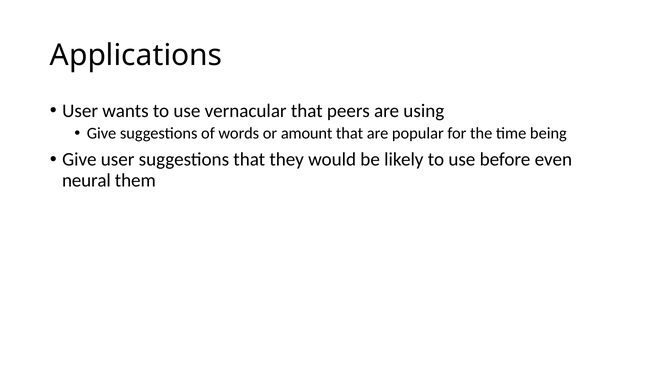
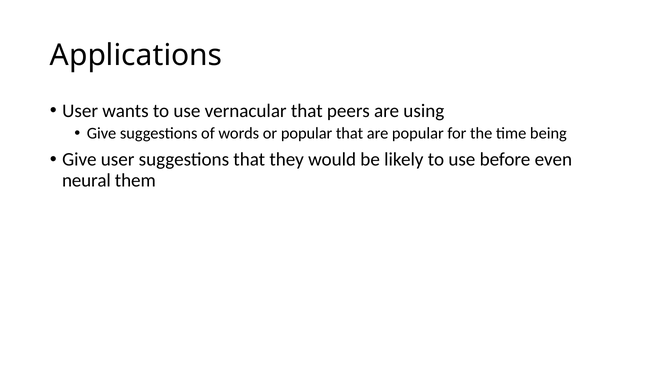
or amount: amount -> popular
